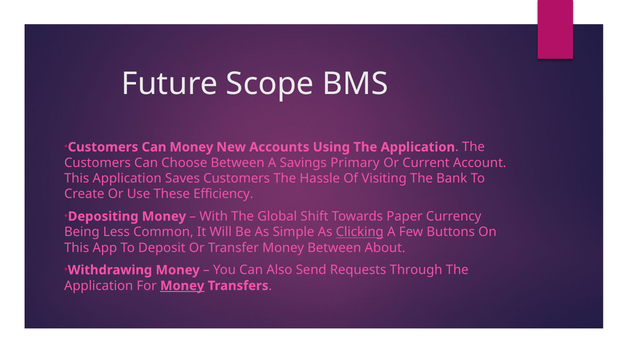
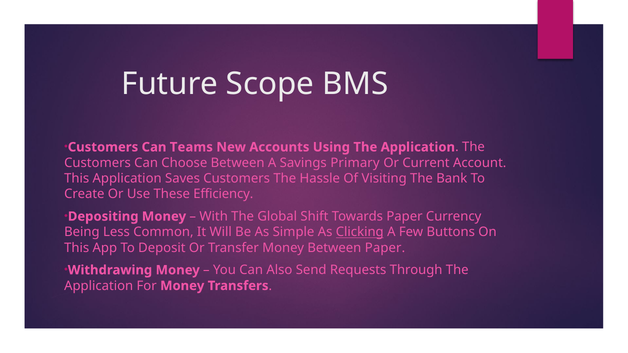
Can Money: Money -> Teams
Between About: About -> Paper
Money at (182, 286) underline: present -> none
